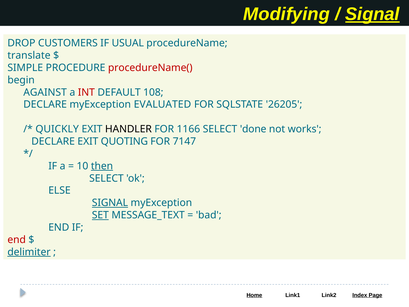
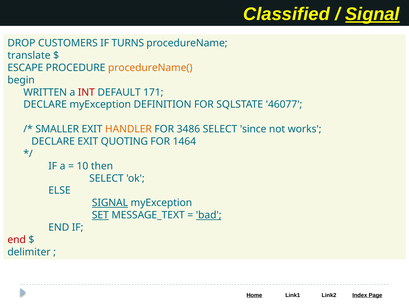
Modifying: Modifying -> Classified
USUAL: USUAL -> TURNS
SIMPLE: SIMPLE -> ESCAPE
procedureName( colour: red -> orange
AGAINST: AGAINST -> WRITTEN
108: 108 -> 171
EVALUATED: EVALUATED -> DEFINITION
26205: 26205 -> 46077
QUICKLY: QUICKLY -> SMALLER
HANDLER colour: black -> orange
1166: 1166 -> 3486
done: done -> since
7147: 7147 -> 1464
then underline: present -> none
bad underline: none -> present
delimiter underline: present -> none
